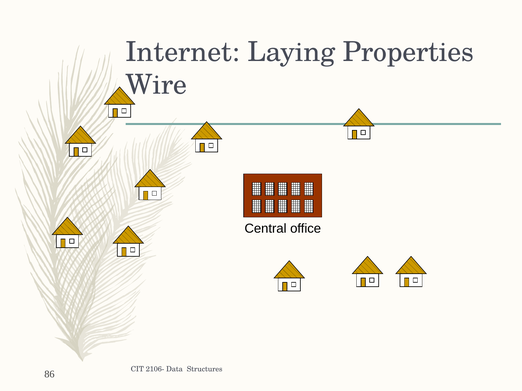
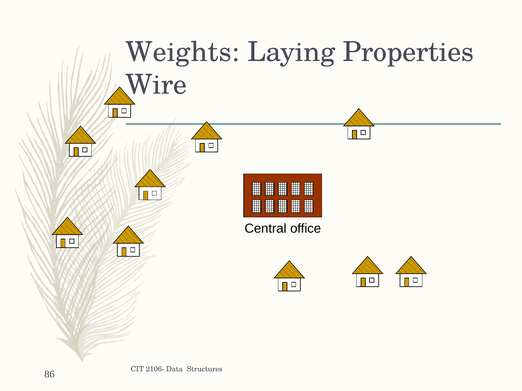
Internet: Internet -> Weights
